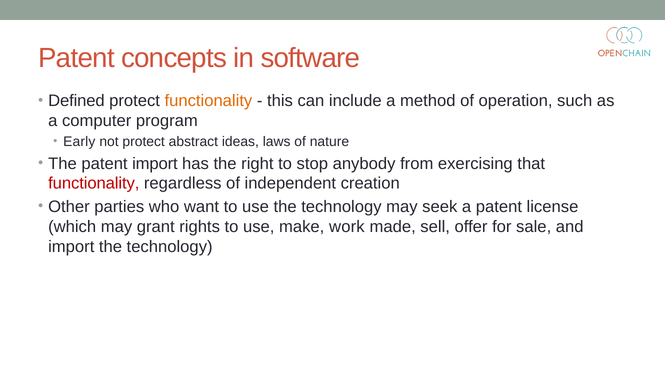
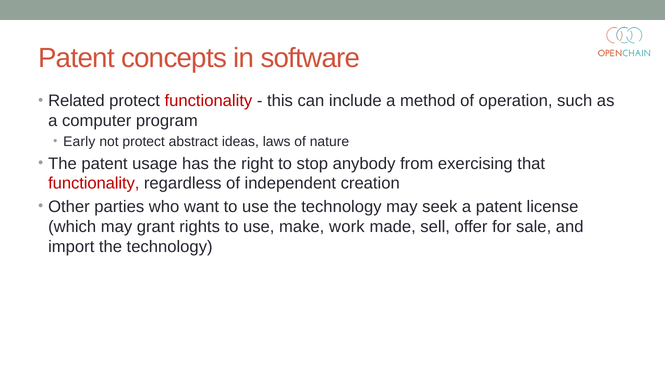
Defined: Defined -> Related
functionality at (208, 101) colour: orange -> red
patent import: import -> usage
